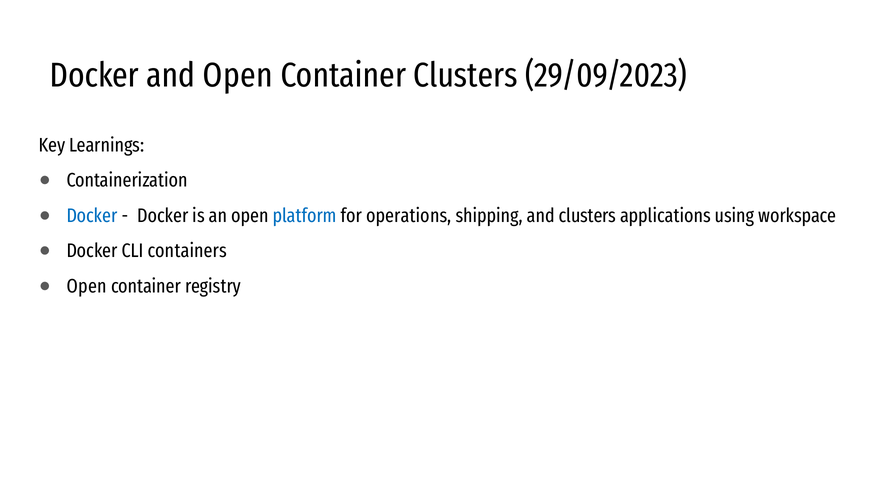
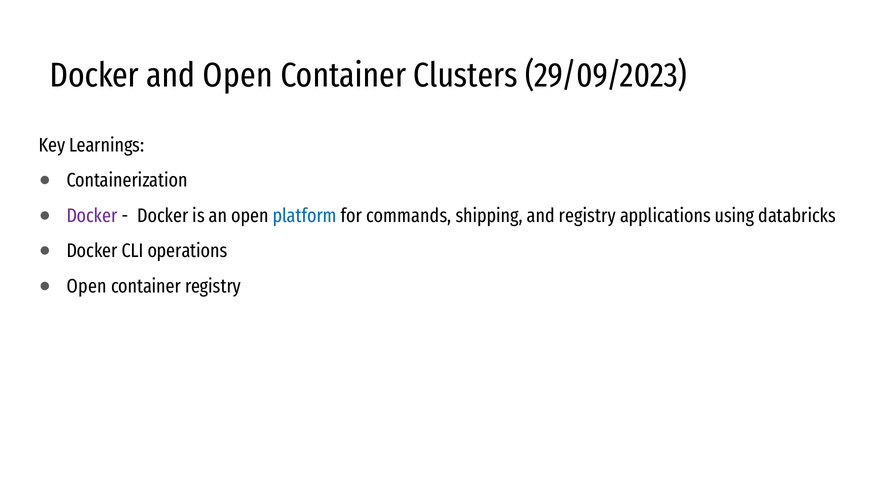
Docker at (92, 216) colour: blue -> purple
operations: operations -> commands
and clusters: clusters -> registry
workspace: workspace -> databricks
containers: containers -> operations
